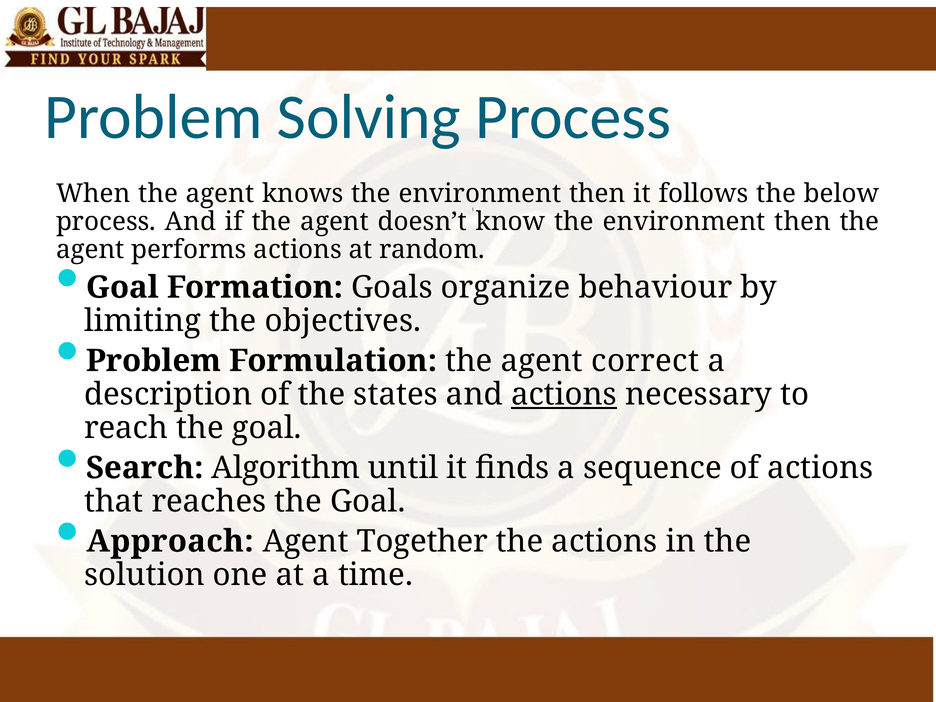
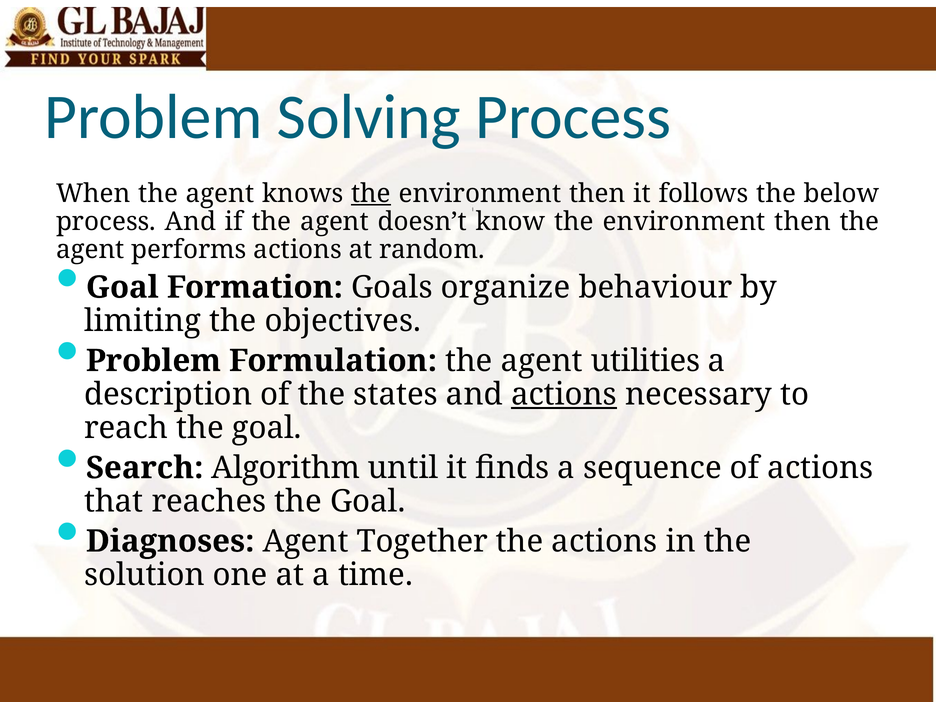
the at (371, 194) underline: none -> present
correct: correct -> utilities
Approach: Approach -> Diagnoses
